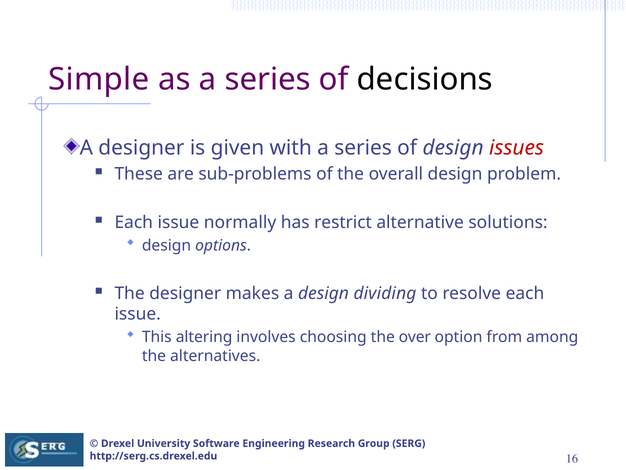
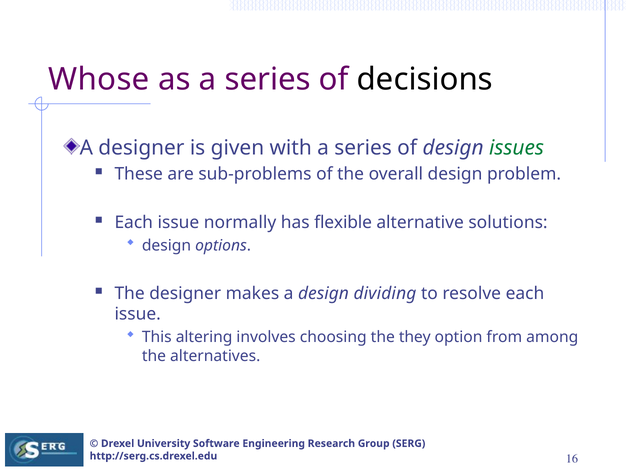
Simple: Simple -> Whose
issues colour: red -> green
restrict: restrict -> flexible
over: over -> they
